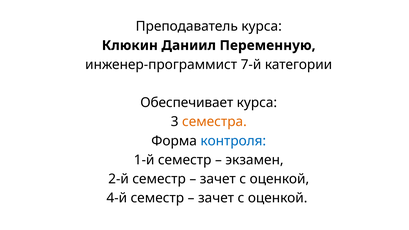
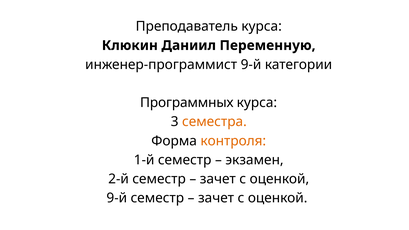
инженер-программист 7-й: 7-й -> 9-й
Обеспечивает: Обеспечивает -> Программных
контроля colour: blue -> orange
4-й at (117, 198): 4-й -> 9-й
